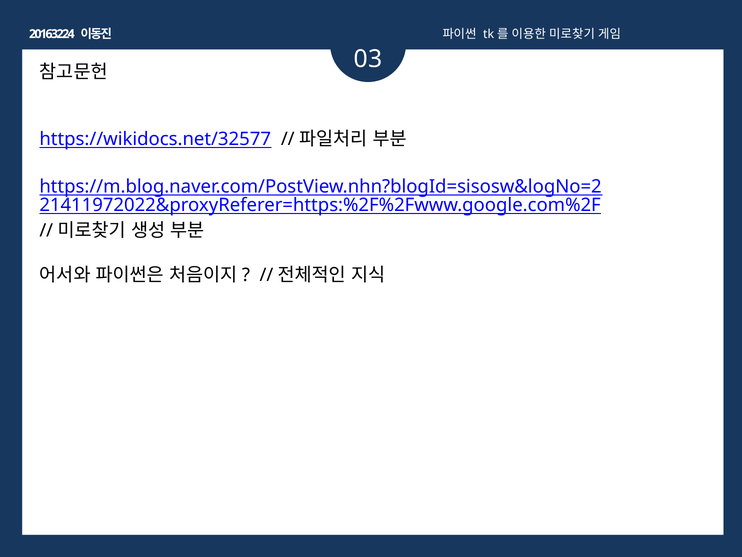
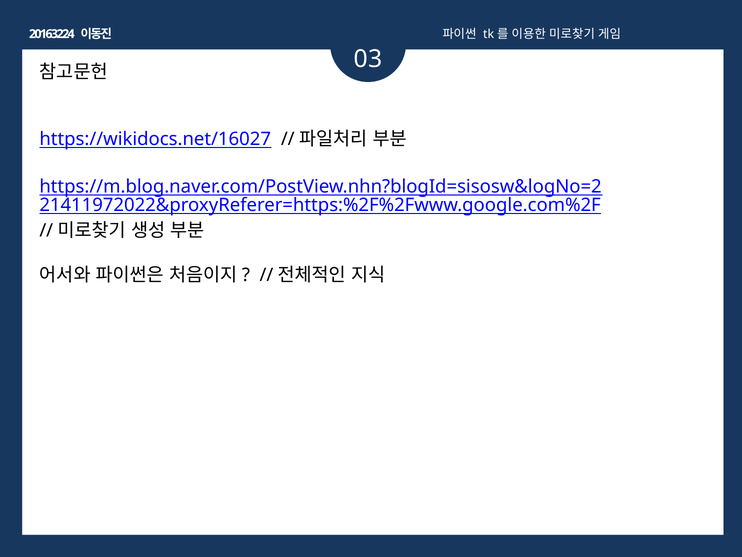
https://wikidocs.net/32577: https://wikidocs.net/32577 -> https://wikidocs.net/16027
